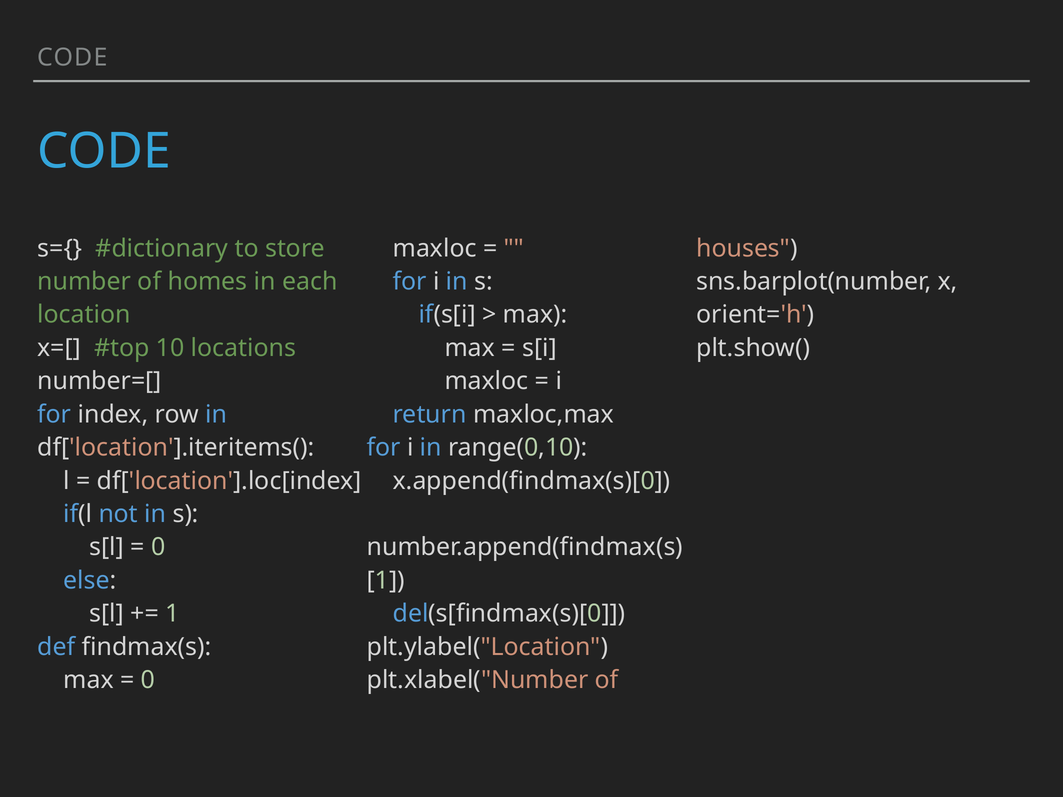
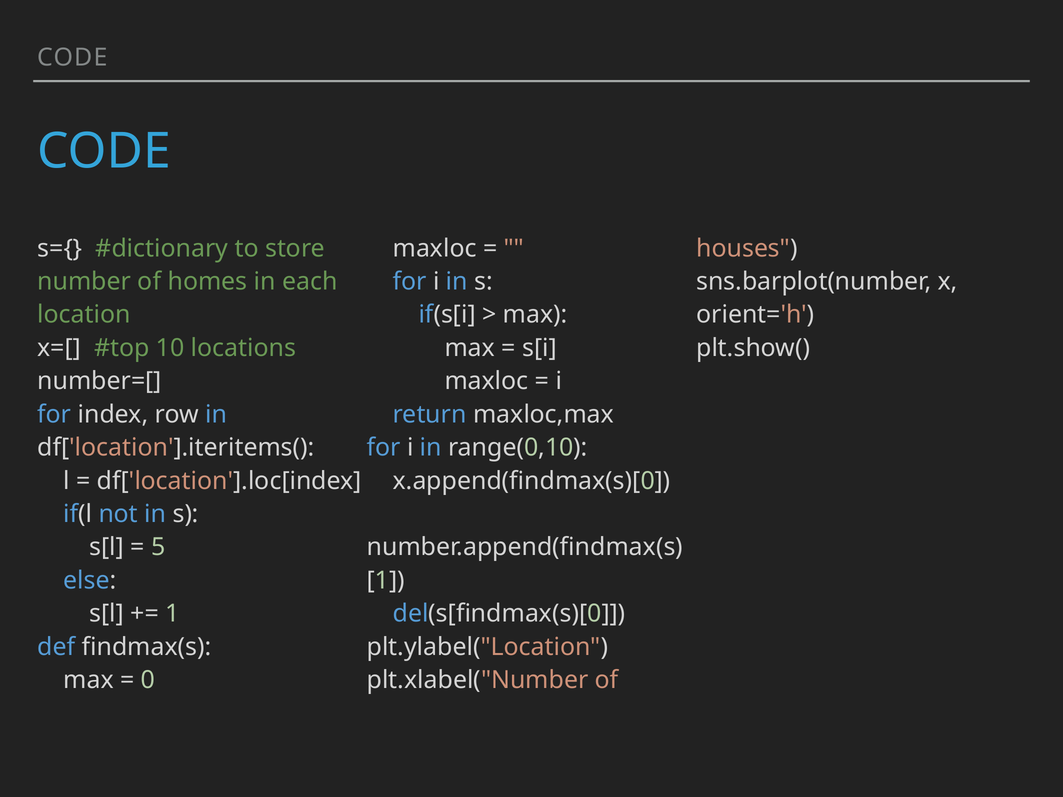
0 at (158, 547): 0 -> 5
